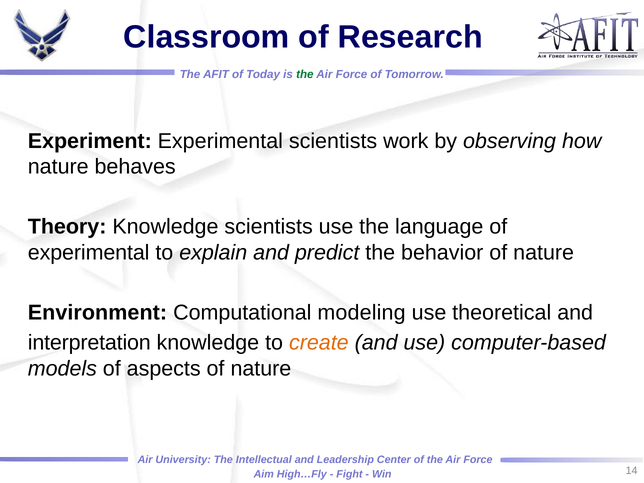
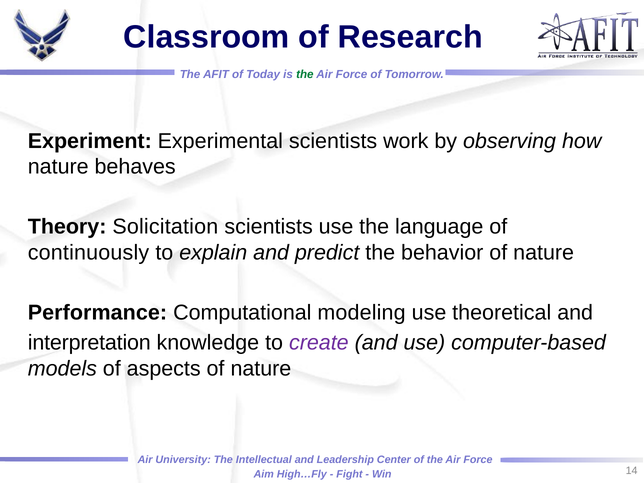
Theory Knowledge: Knowledge -> Solicitation
experimental at (89, 253): experimental -> continuously
Environment: Environment -> Performance
create colour: orange -> purple
